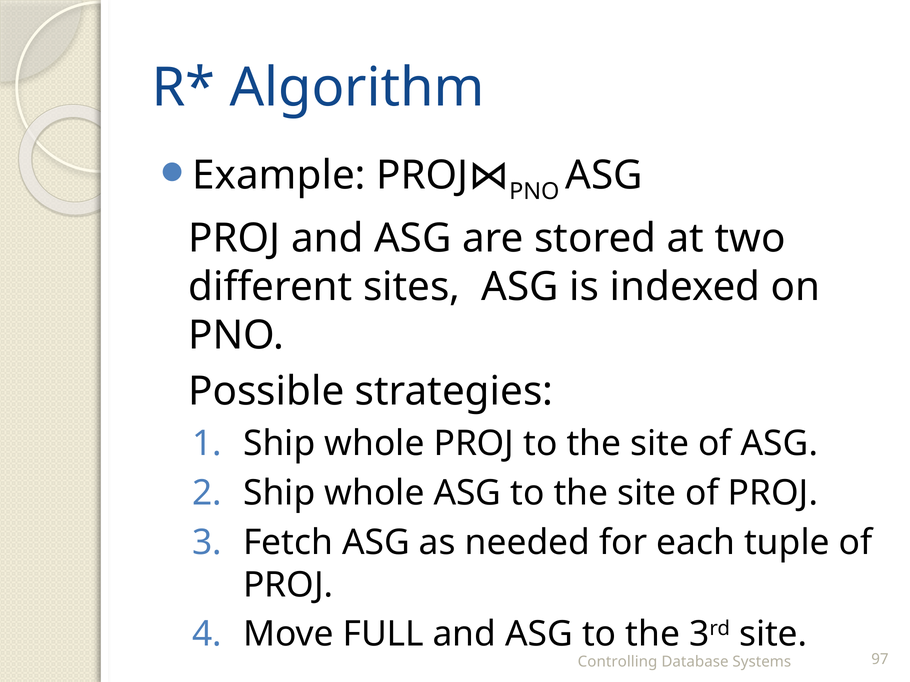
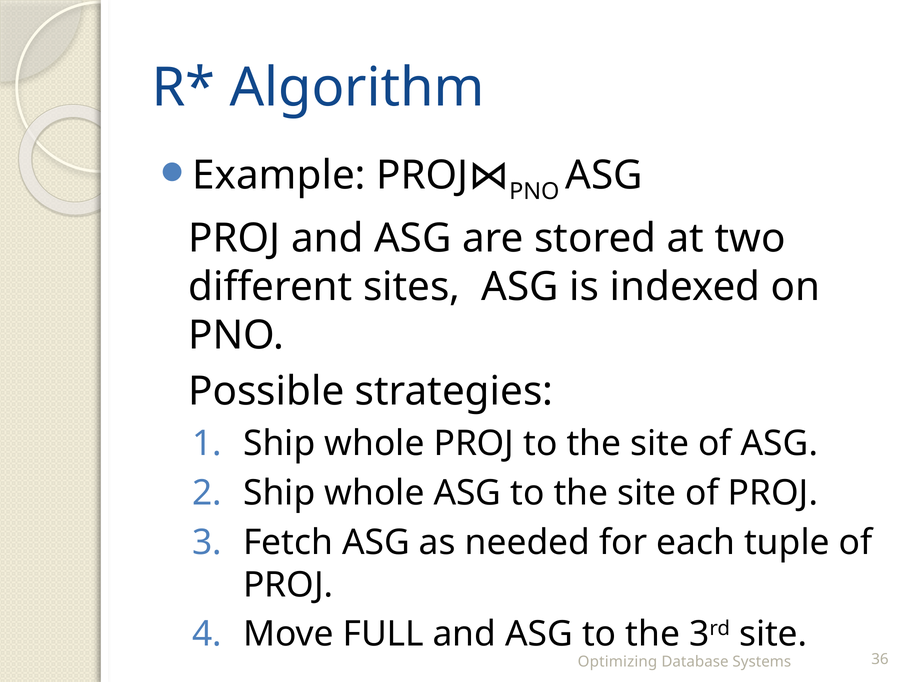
Controlling: Controlling -> Optimizing
97: 97 -> 36
